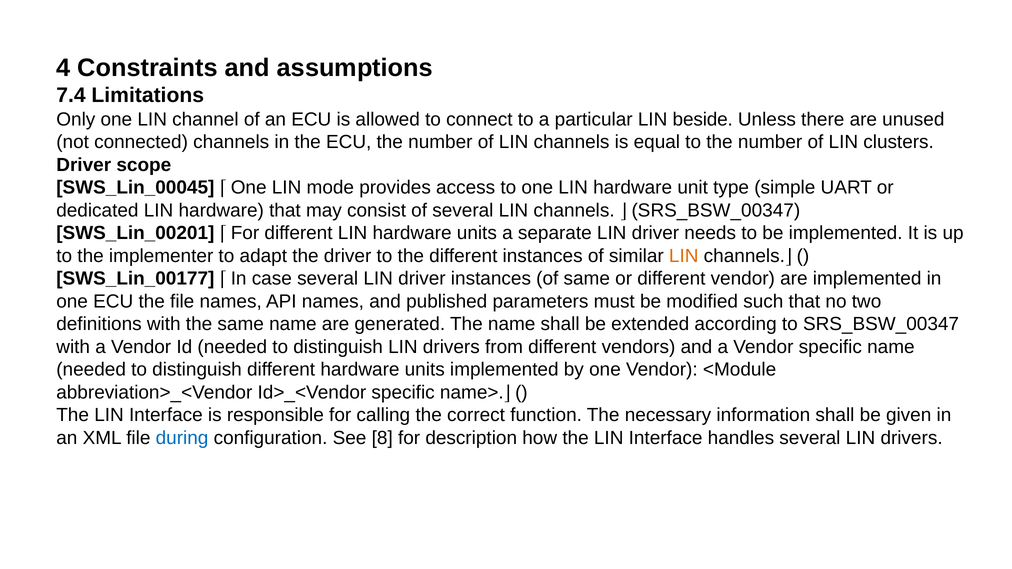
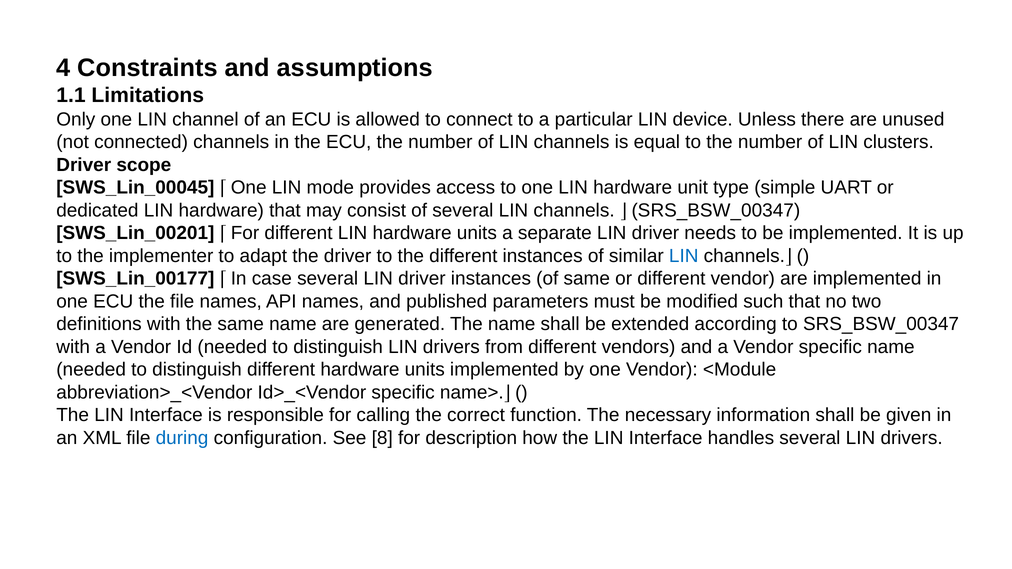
7.4: 7.4 -> 1.1
beside: beside -> device
LIN at (684, 256) colour: orange -> blue
